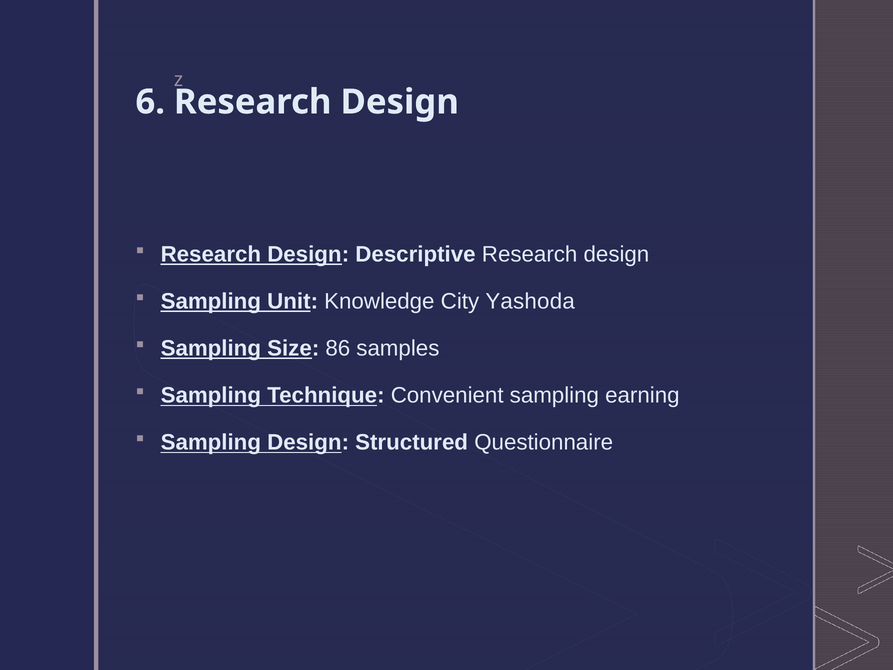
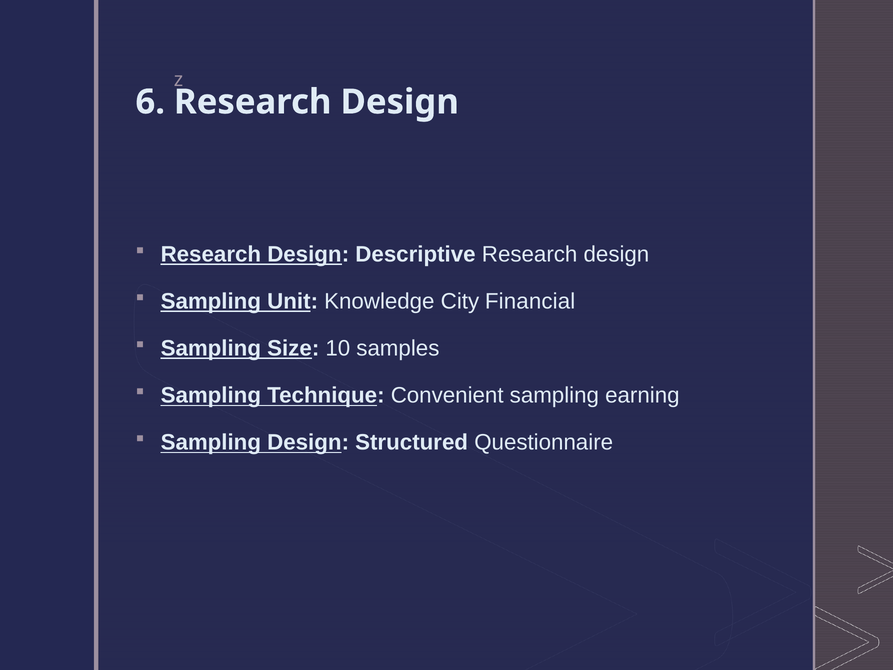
Yashoda: Yashoda -> Financial
86: 86 -> 10
